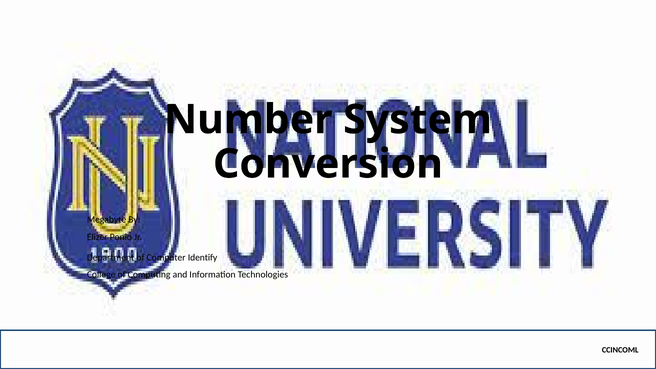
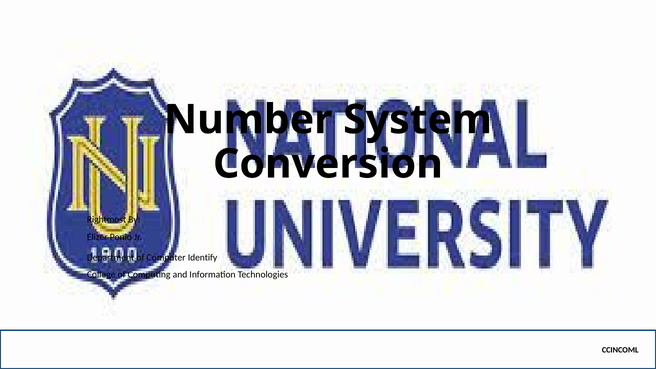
Megabyte: Megabyte -> Rightmost
